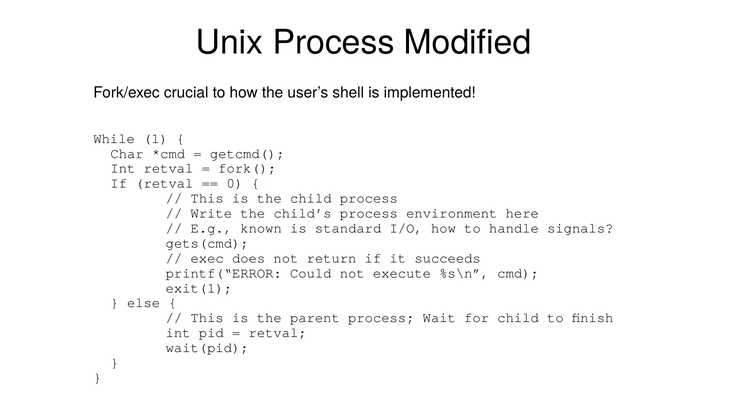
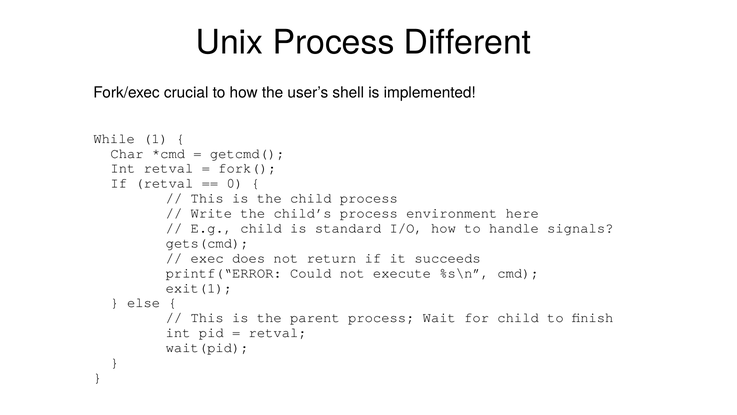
Modified: Modified -> Different
E.g known: known -> child
